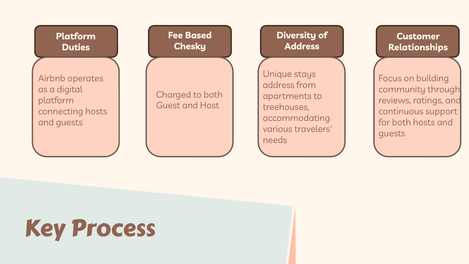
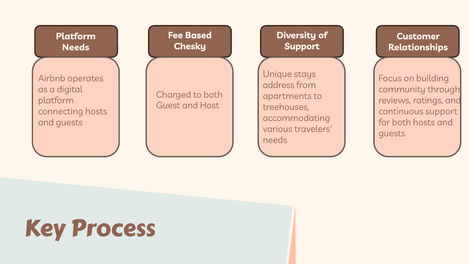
Address at (302, 47): Address -> Support
Duties at (76, 47): Duties -> Needs
